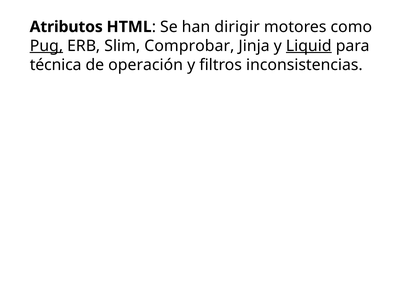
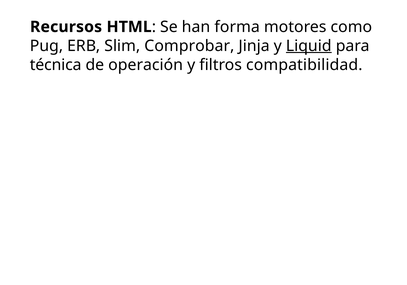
Atributos: Atributos -> Recursos
dirigir: dirigir -> forma
Pug underline: present -> none
inconsistencias: inconsistencias -> compatibilidad
